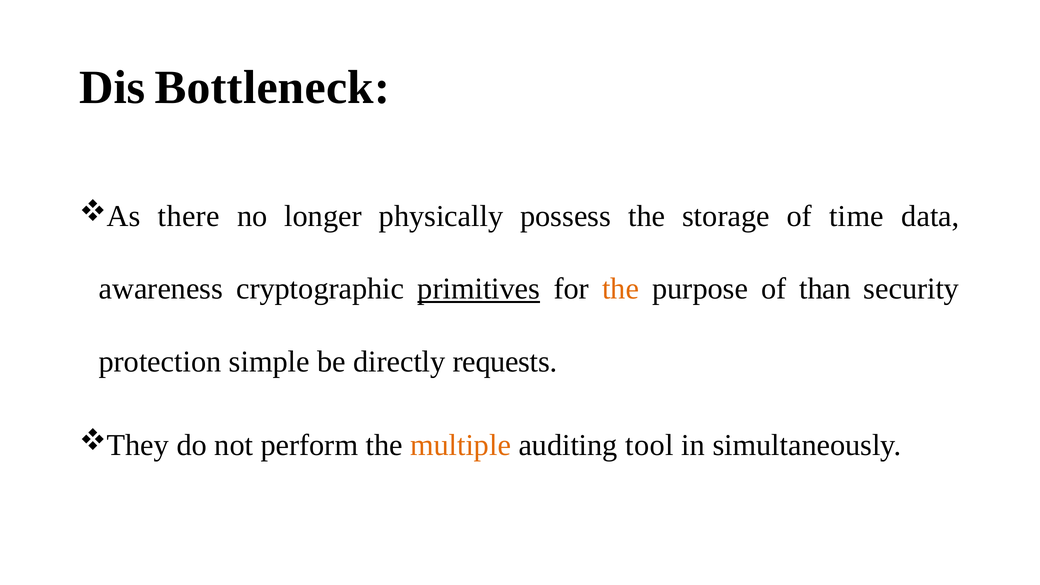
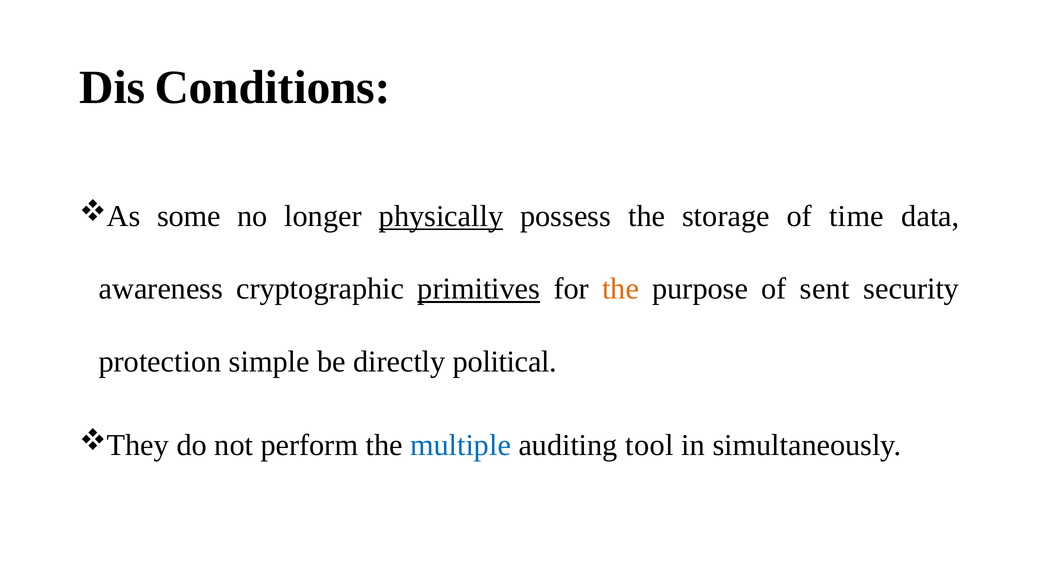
Bottleneck: Bottleneck -> Conditions
there: there -> some
physically underline: none -> present
than: than -> sent
requests: requests -> political
multiple colour: orange -> blue
